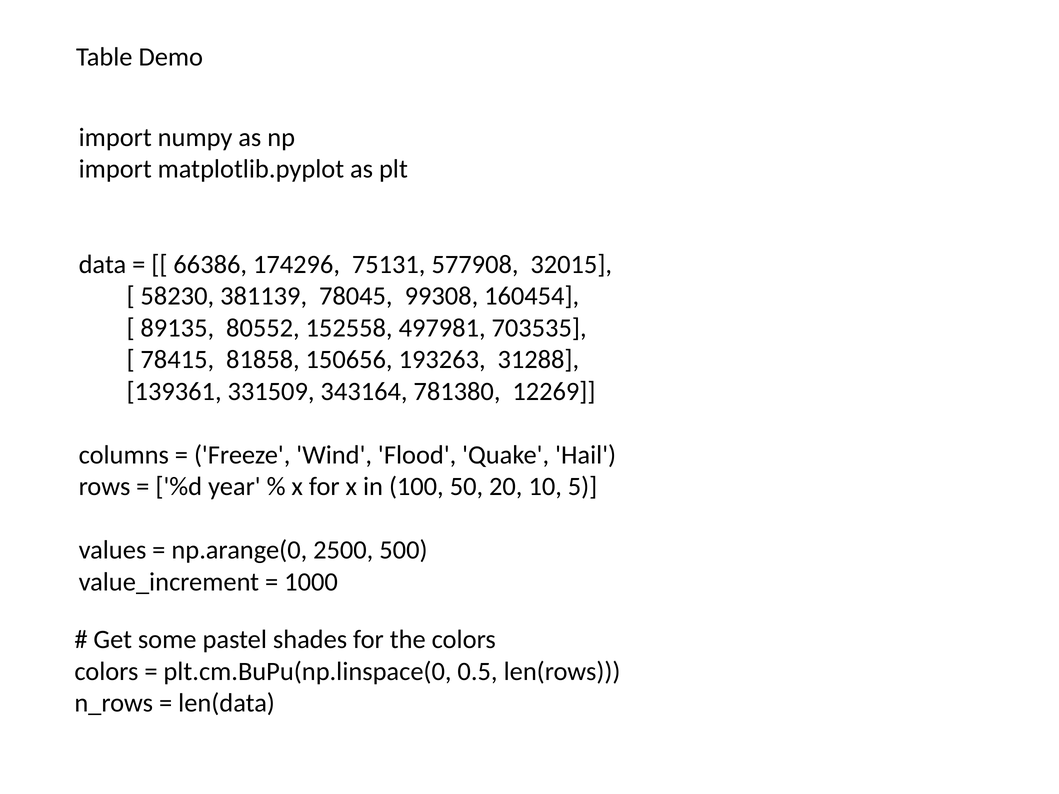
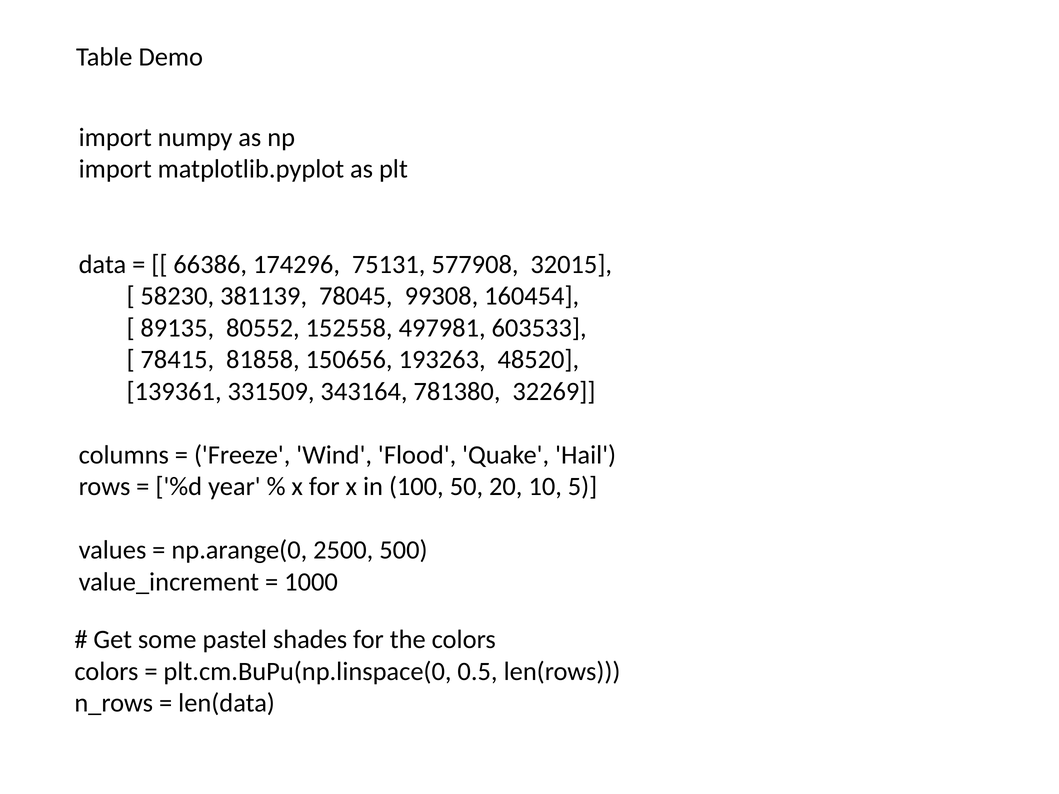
703535: 703535 -> 603533
31288: 31288 -> 48520
12269: 12269 -> 32269
